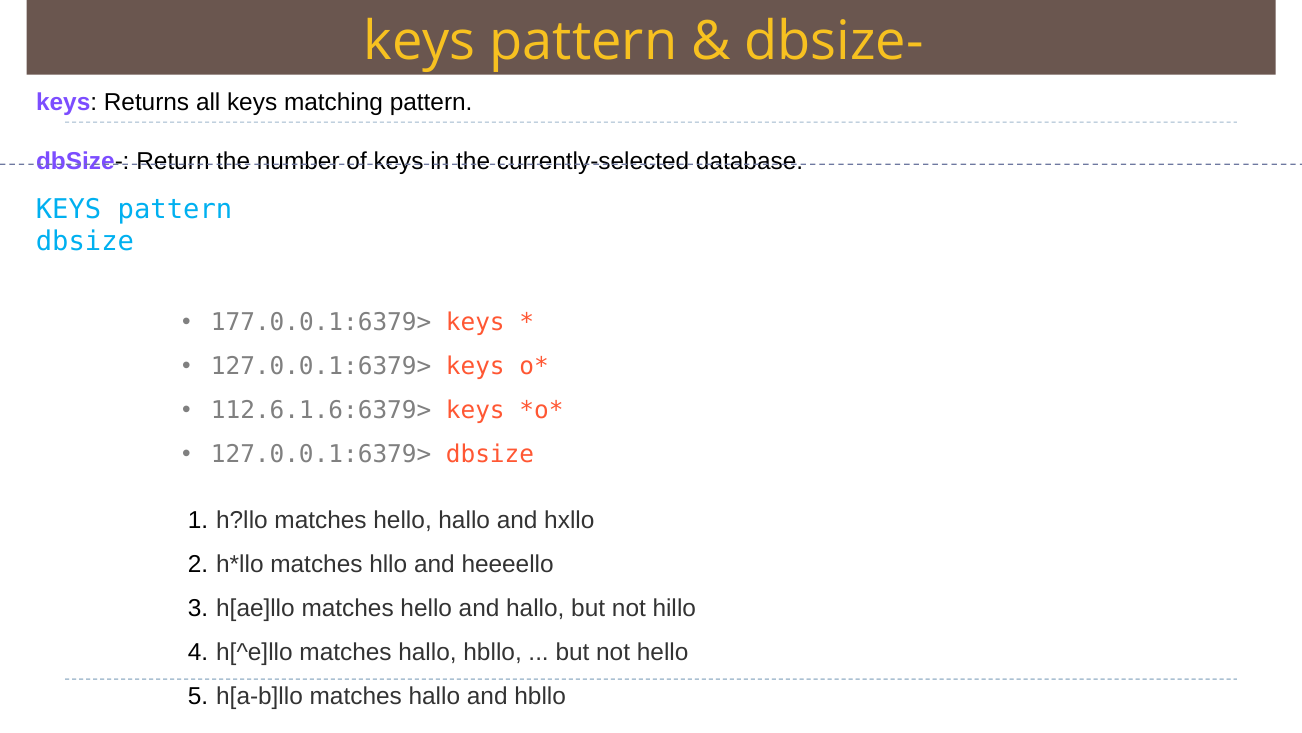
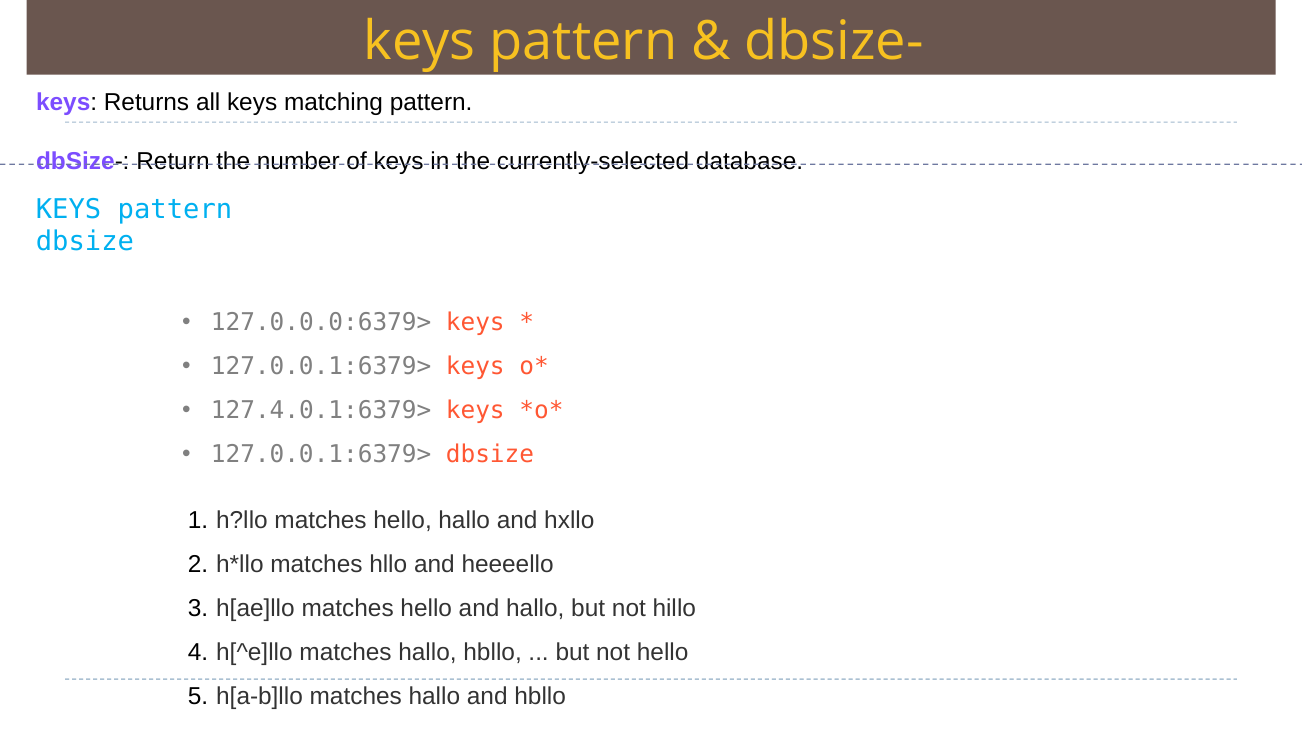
177.0.0.1:6379>: 177.0.0.1:6379> -> 127.0.0.0:6379>
112.6.1.6:6379>: 112.6.1.6:6379> -> 127.4.0.1:6379>
